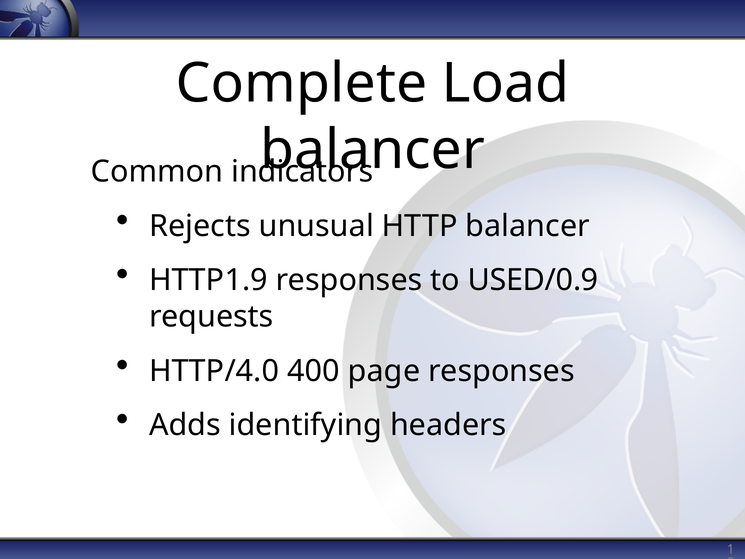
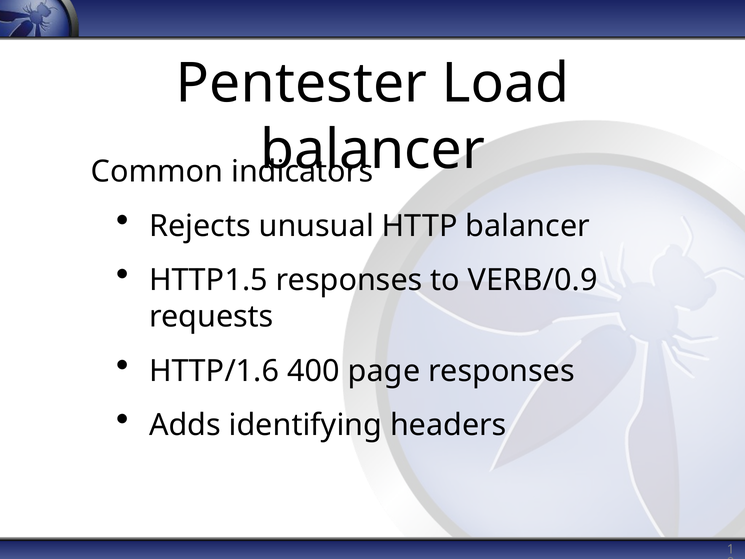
Complete: Complete -> Pentester
HTTP1.9: HTTP1.9 -> HTTP1.5
USED/0.9: USED/0.9 -> VERB/0.9
HTTP/4.0: HTTP/4.0 -> HTTP/1.6
